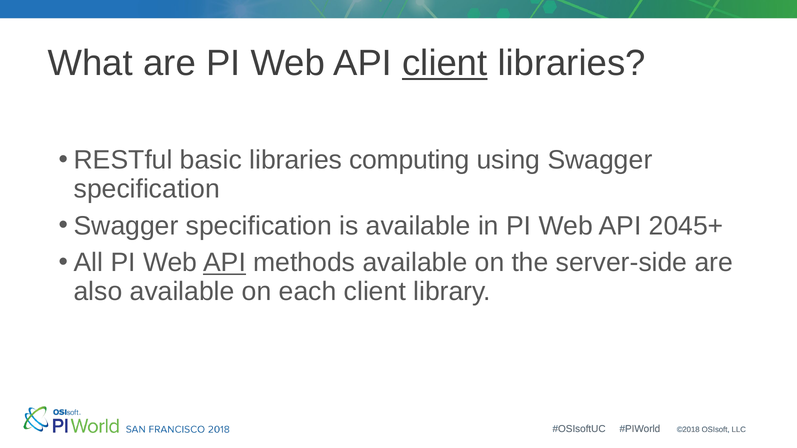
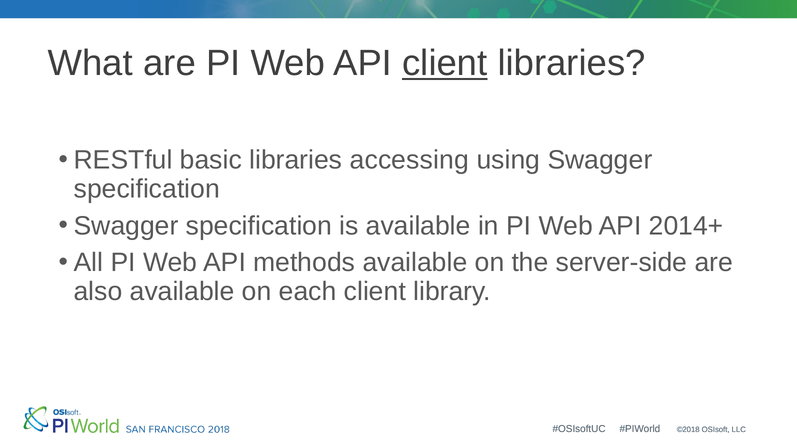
computing: computing -> accessing
2045+: 2045+ -> 2014+
API at (224, 263) underline: present -> none
